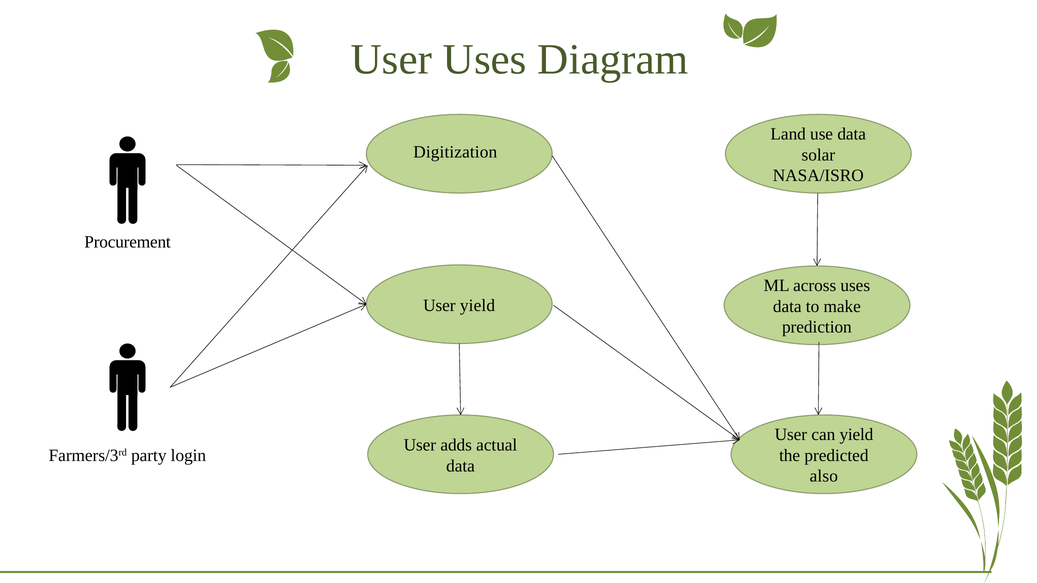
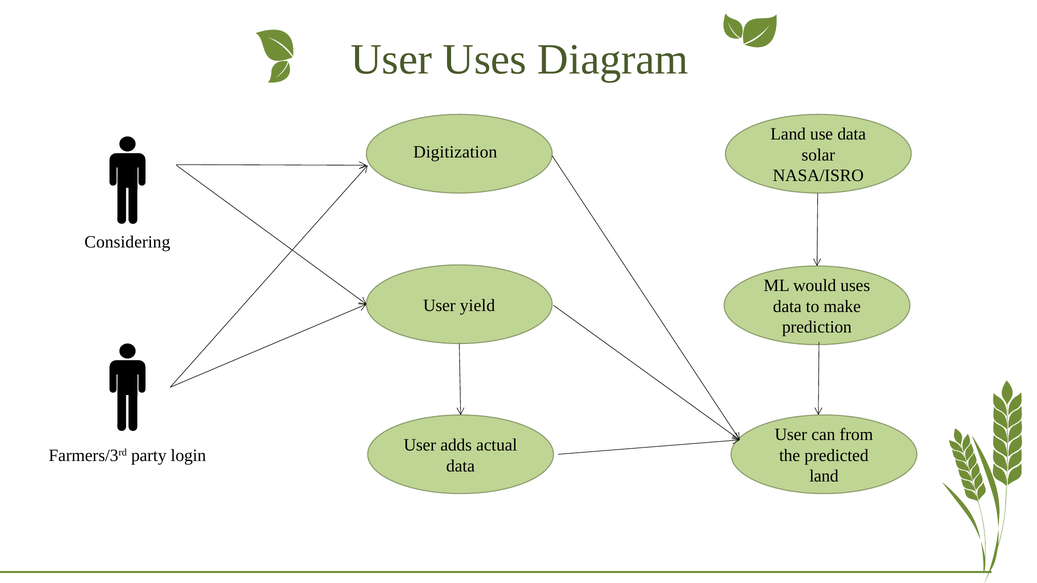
Procurement: Procurement -> Considering
across: across -> would
can yield: yield -> from
also at (824, 476): also -> land
